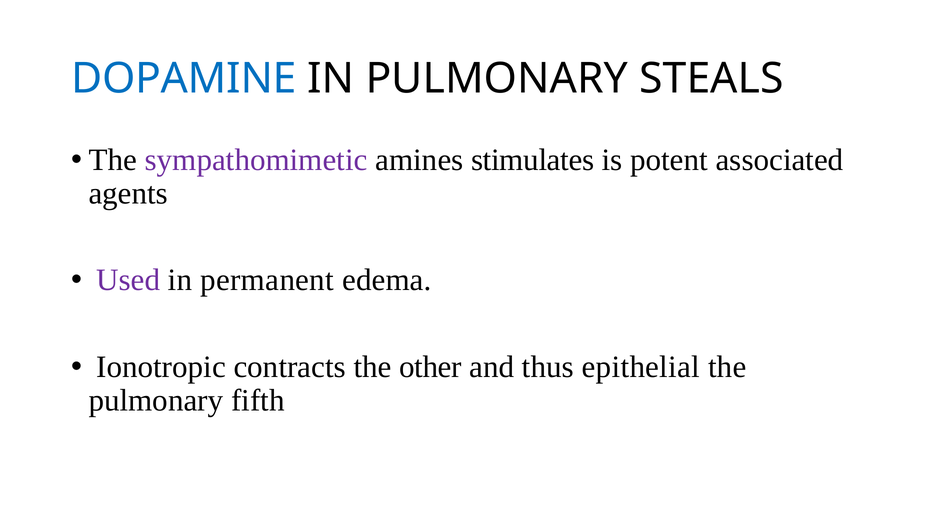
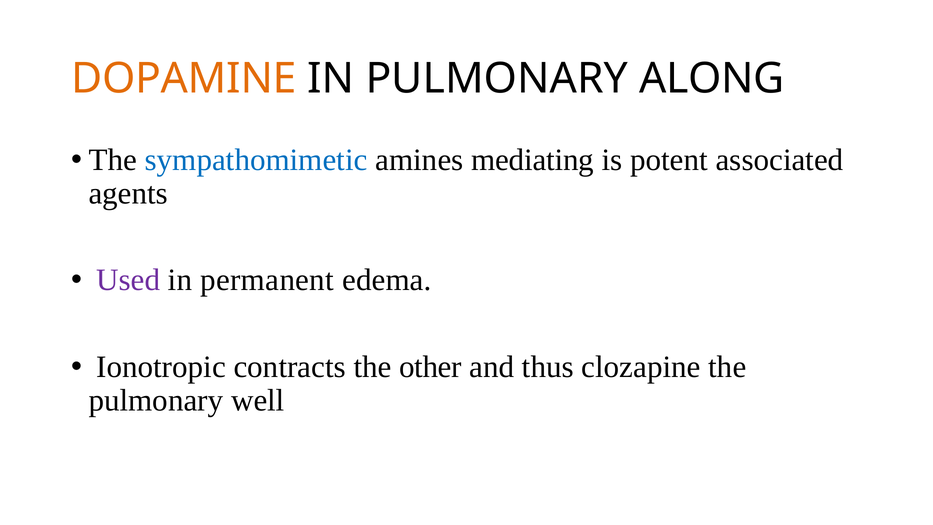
DOPAMINE colour: blue -> orange
STEALS: STEALS -> ALONG
sympathomimetic colour: purple -> blue
stimulates: stimulates -> mediating
epithelial: epithelial -> clozapine
fifth: fifth -> well
